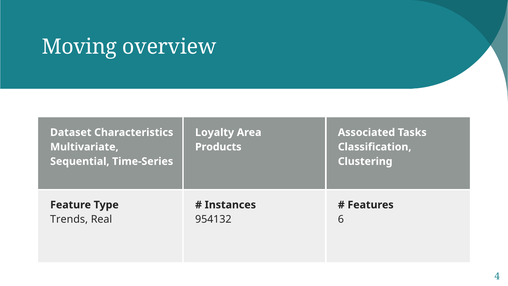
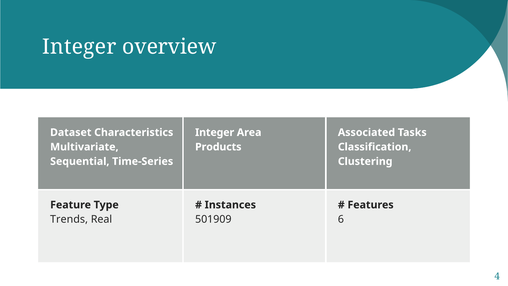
Moving at (79, 47): Moving -> Integer
Loyalty at (215, 132): Loyalty -> Integer
954132: 954132 -> 501909
